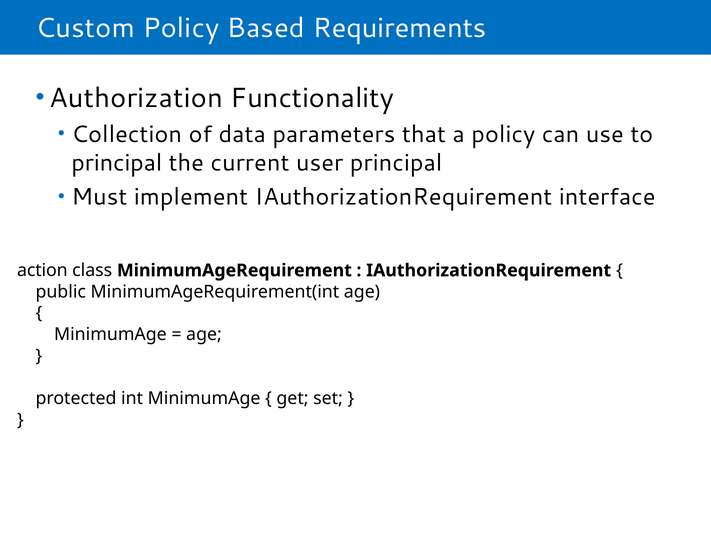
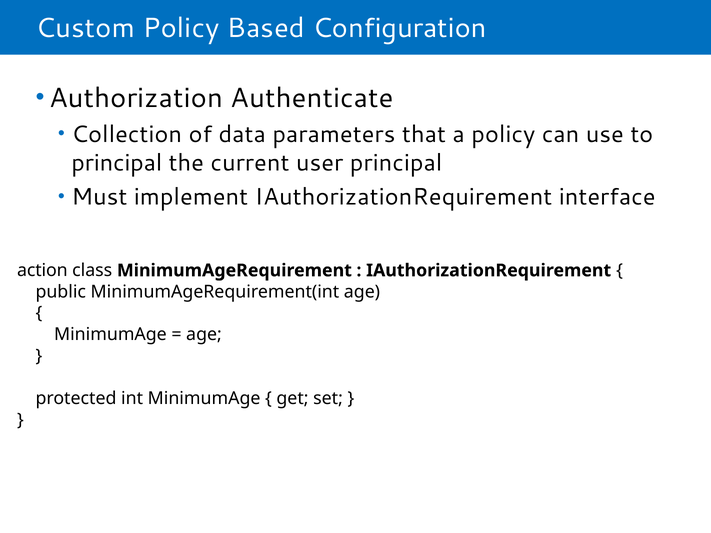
Requirements: Requirements -> Configuration
Functionality: Functionality -> Authenticate
